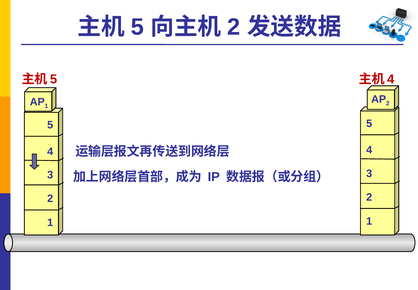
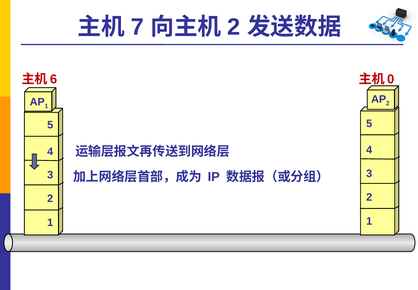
5 at (137, 27): 5 -> 7
5 at (54, 79): 5 -> 6
4 at (391, 79): 4 -> 0
